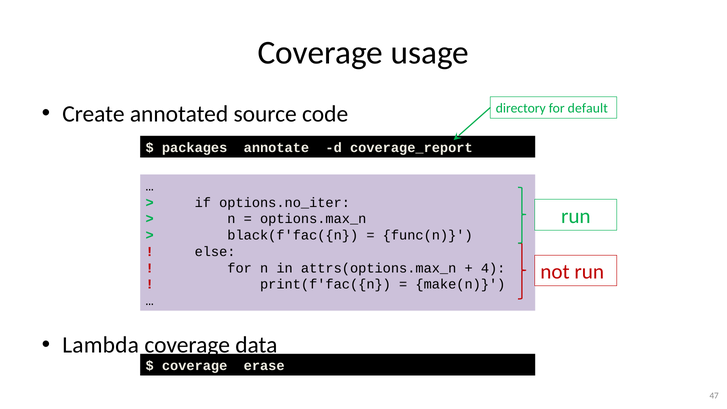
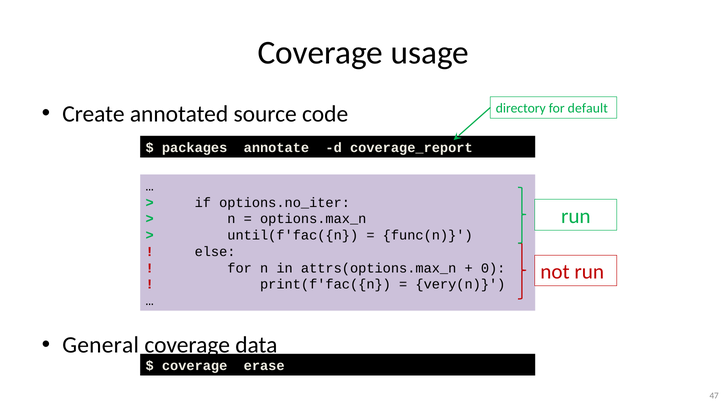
black(f'fac({n: black(f'fac({n -> until(f'fac({n
4: 4 -> 0
make(n: make(n -> very(n
Lambda: Lambda -> General
